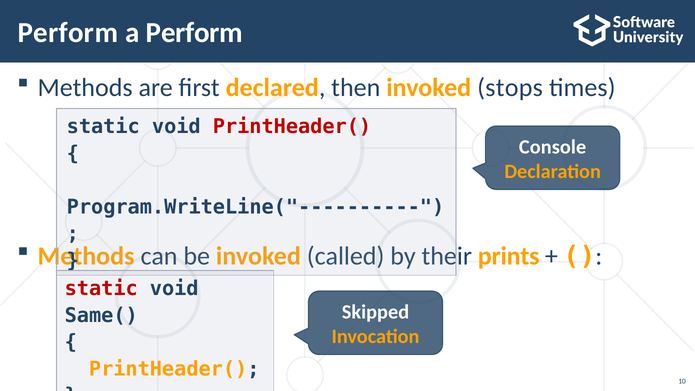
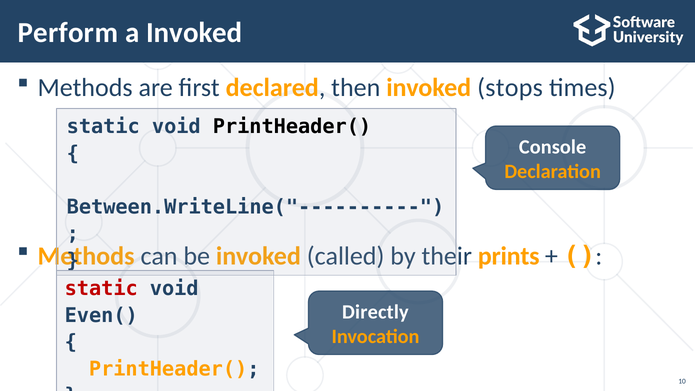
a Perform: Perform -> Invoked
PrintHeader( at (292, 127) colour: red -> black
Program.WriteLine("----------: Program.WriteLine("---------- -> Between.WriteLine("----------
Skipped: Skipped -> Directly
Same(: Same( -> Even(
